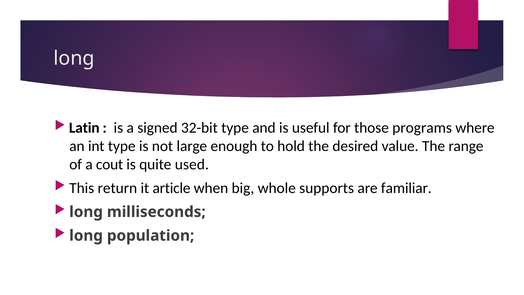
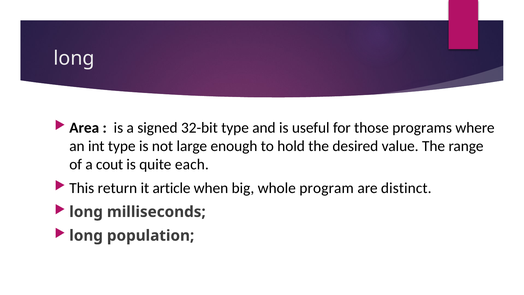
Latin: Latin -> Area
used: used -> each
supports: supports -> program
familiar: familiar -> distinct
